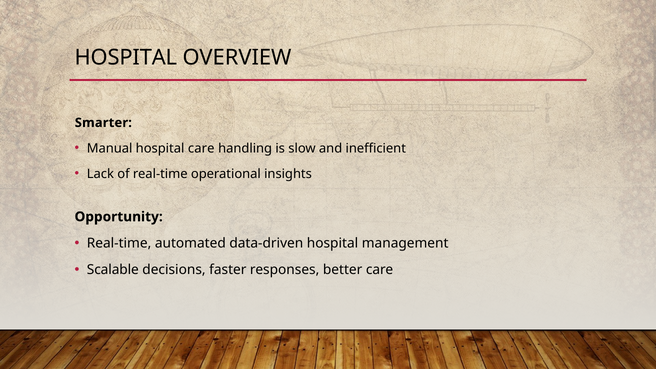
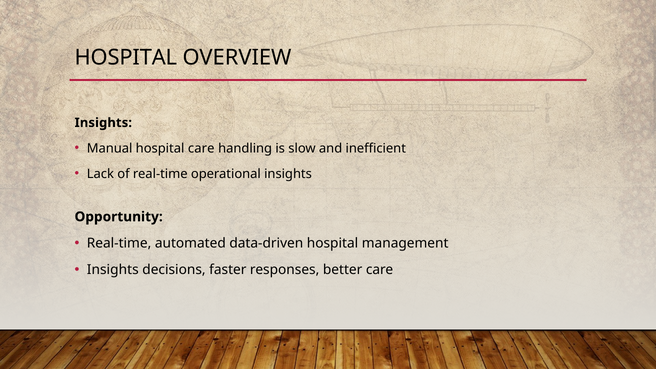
Smarter at (103, 123): Smarter -> Insights
Scalable at (113, 270): Scalable -> Insights
